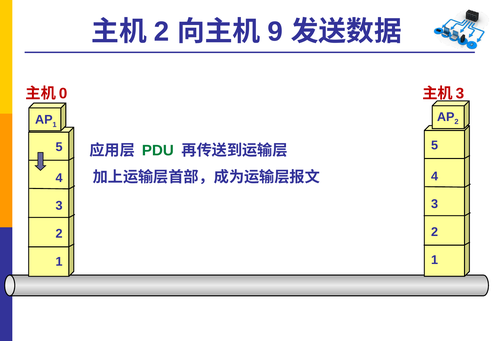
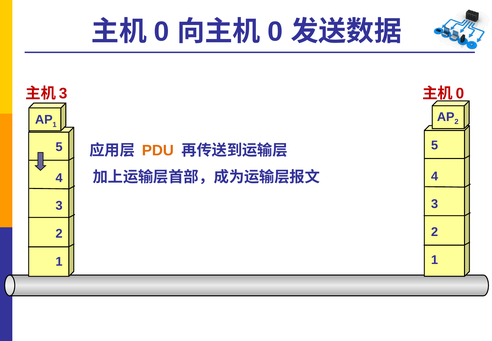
2 at (162, 32): 2 -> 0
9 at (275, 32): 9 -> 0
0 at (63, 93): 0 -> 3
3 at (460, 93): 3 -> 0
PDU colour: green -> orange
